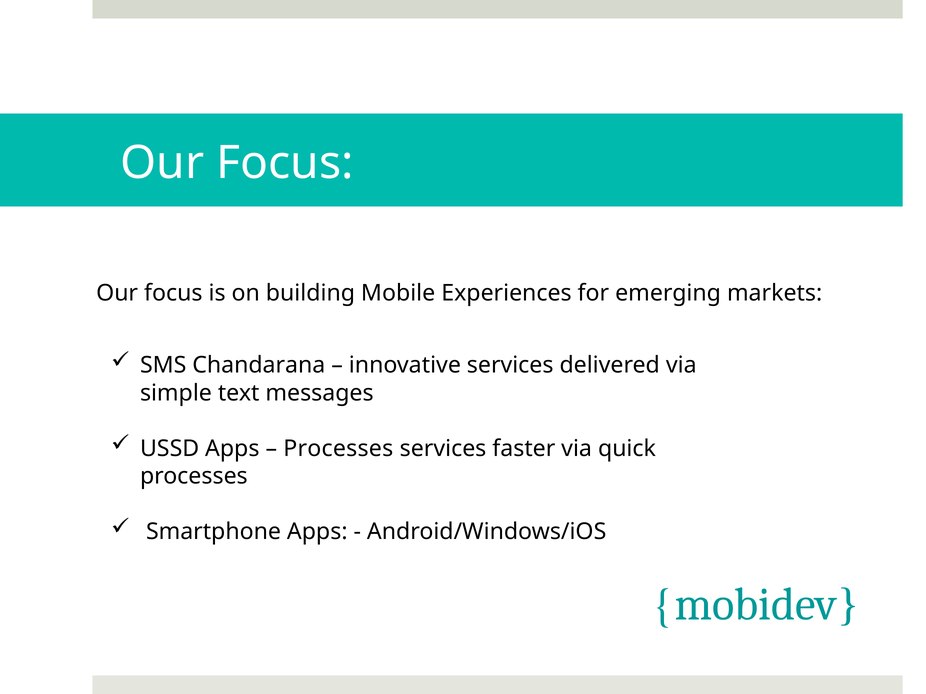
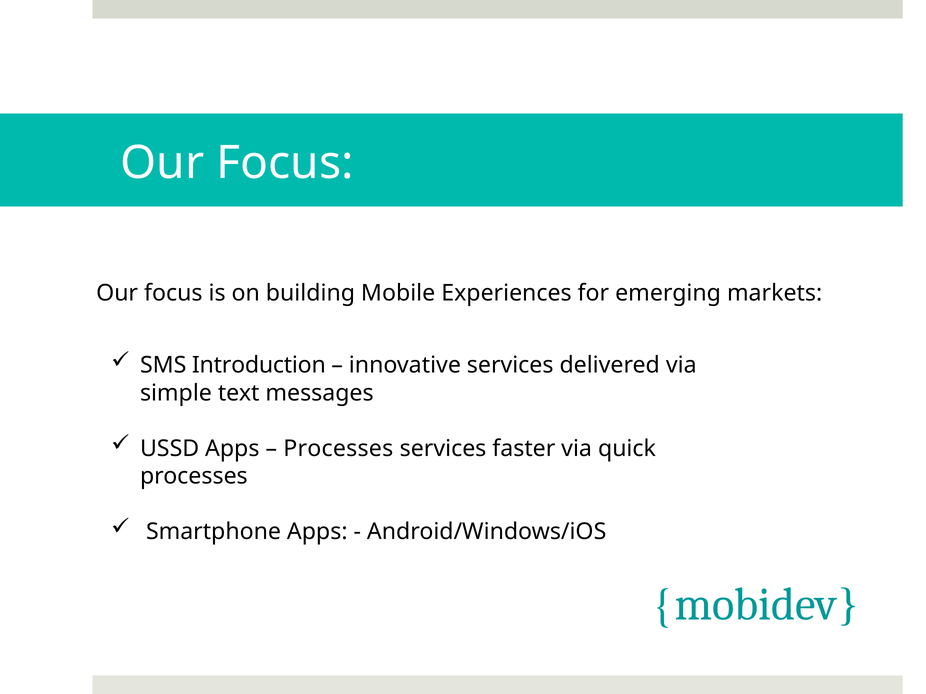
Chandarana: Chandarana -> Introduction
